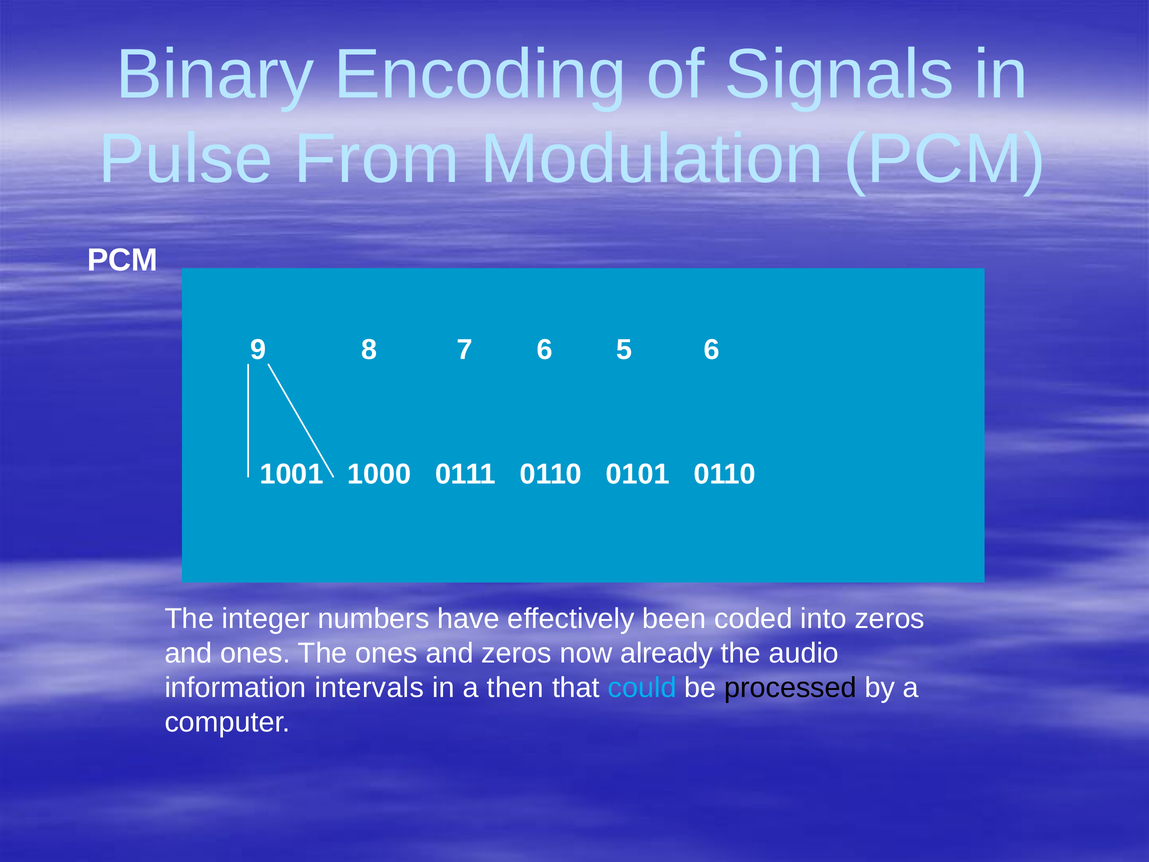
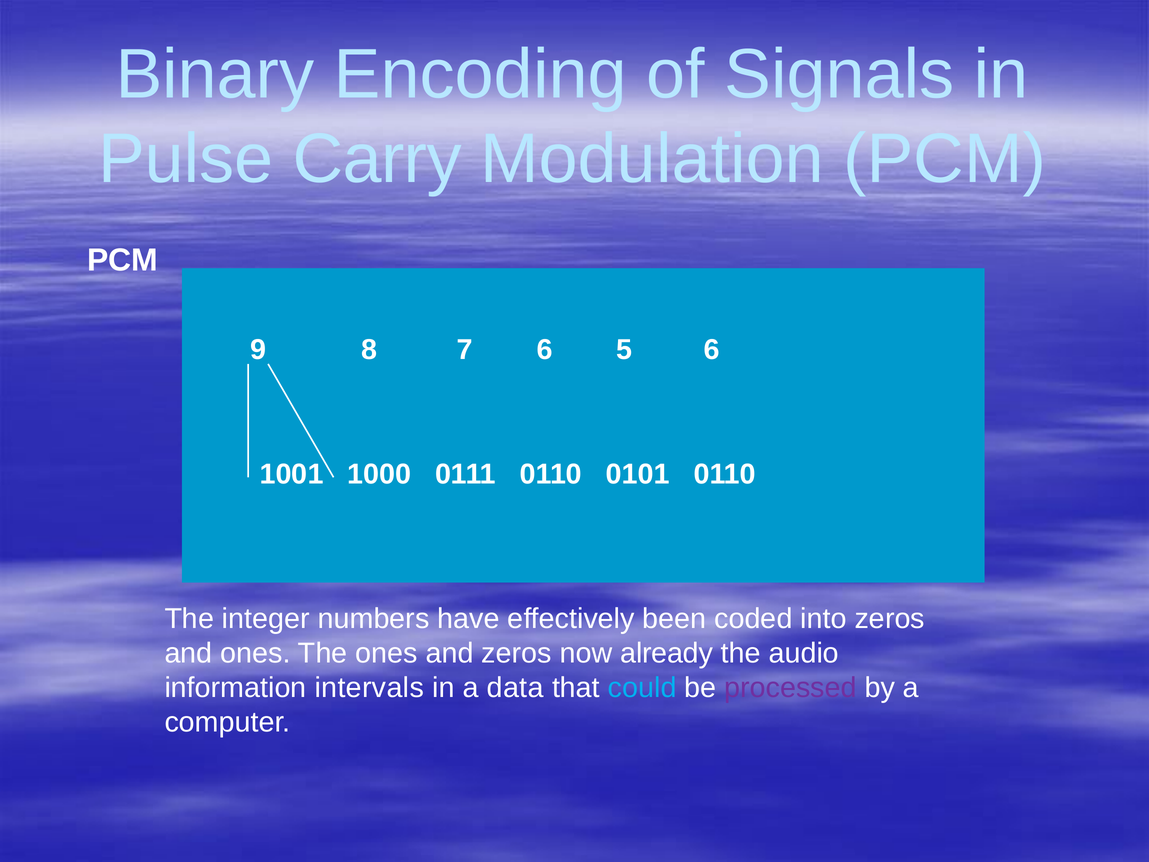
From: From -> Carry
then: then -> data
processed colour: black -> purple
